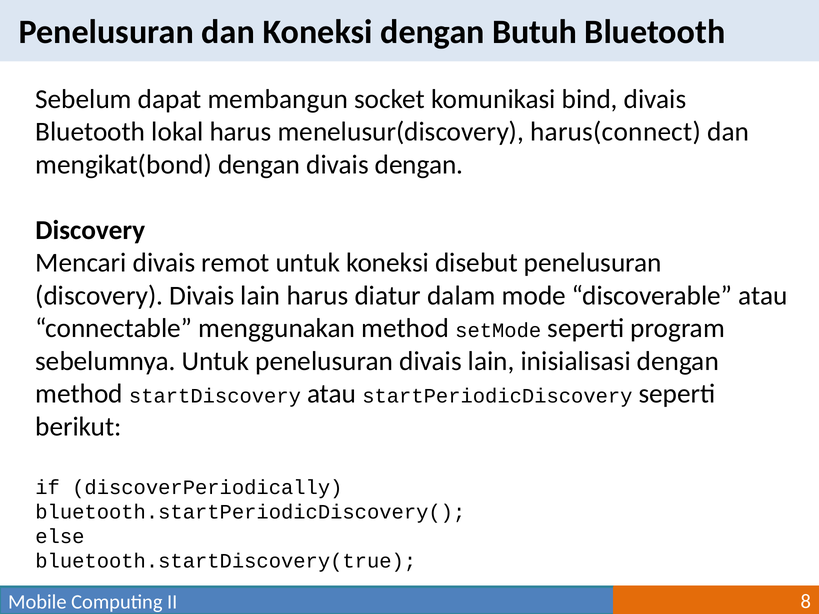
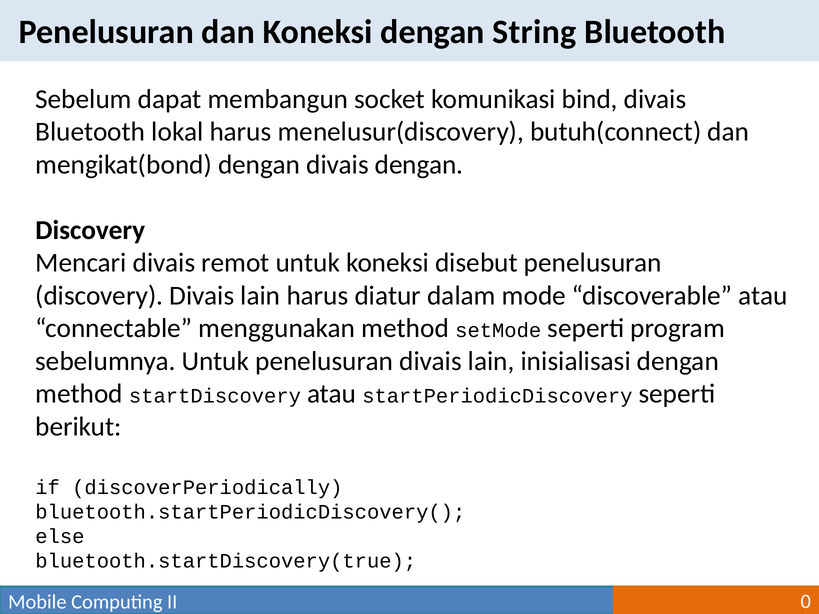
Butuh: Butuh -> String
harus(connect: harus(connect -> butuh(connect
8: 8 -> 0
